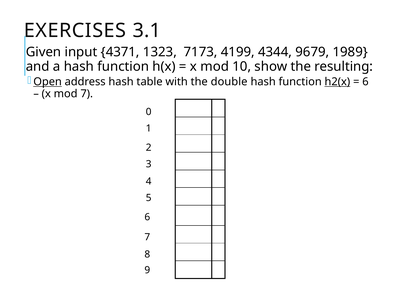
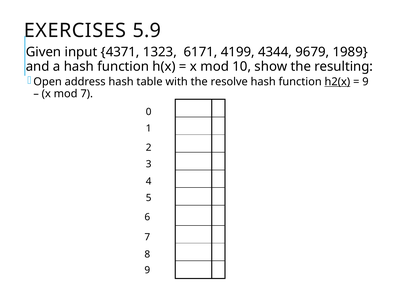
3.1: 3.1 -> 5.9
7173: 7173 -> 6171
Open underline: present -> none
double: double -> resolve
6 at (365, 82): 6 -> 9
